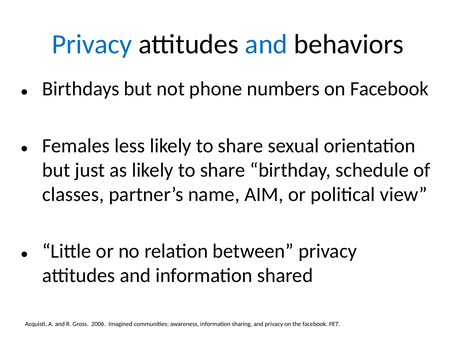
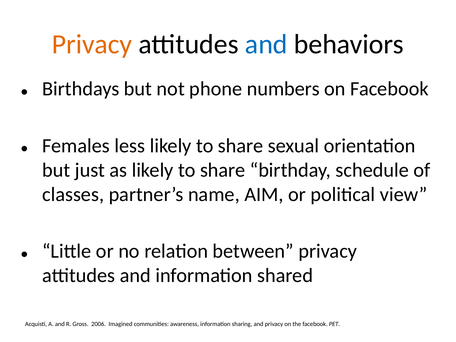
Privacy at (92, 44) colour: blue -> orange
